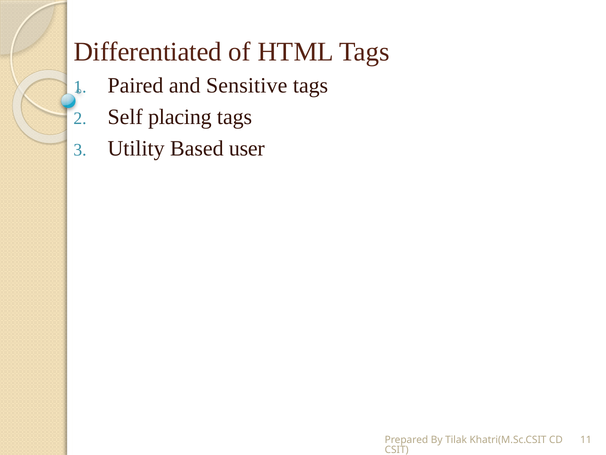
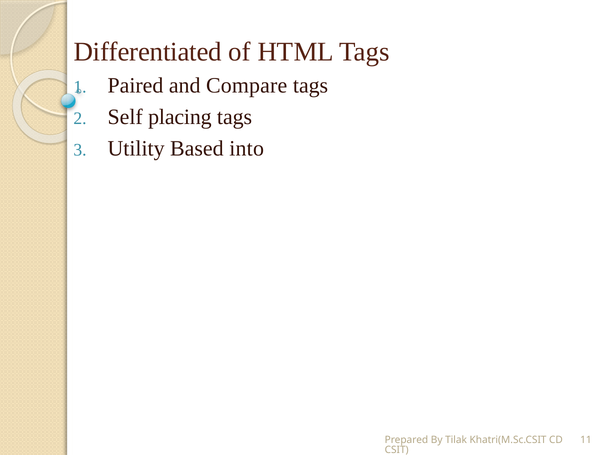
Sensitive: Sensitive -> Compare
user: user -> into
